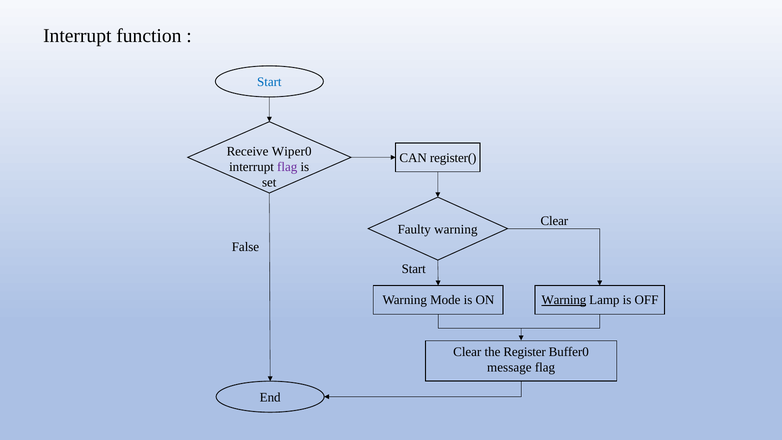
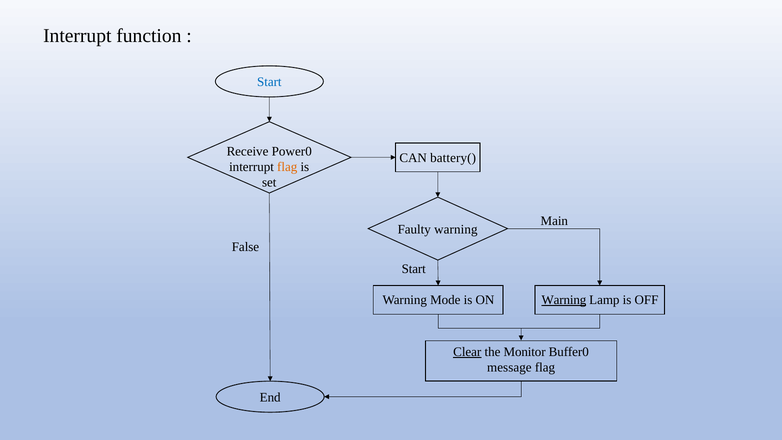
Wiper0: Wiper0 -> Power0
register(: register( -> battery(
flag at (287, 167) colour: purple -> orange
Clear at (554, 221): Clear -> Main
Clear at (467, 352) underline: none -> present
Register: Register -> Monitor
